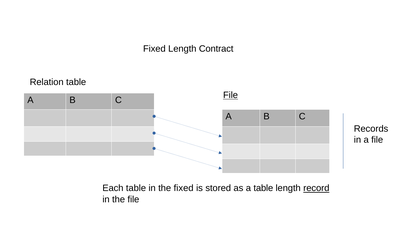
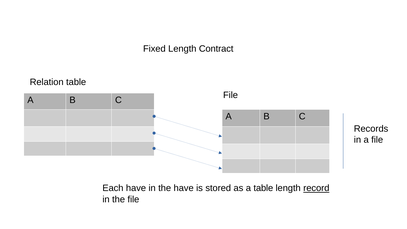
File at (231, 95) underline: present -> none
Each table: table -> have
the fixed: fixed -> have
